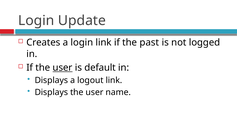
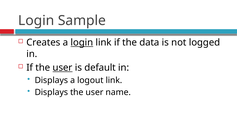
Update: Update -> Sample
login at (82, 43) underline: none -> present
past: past -> data
